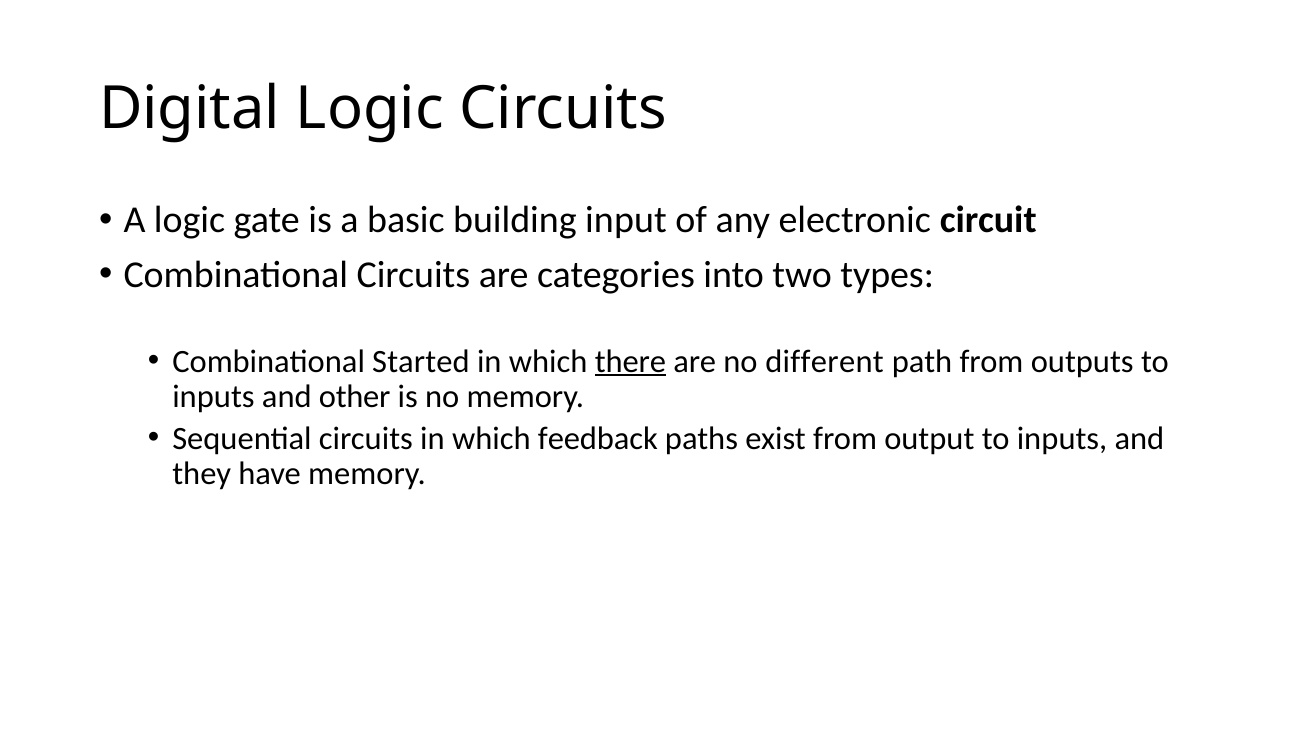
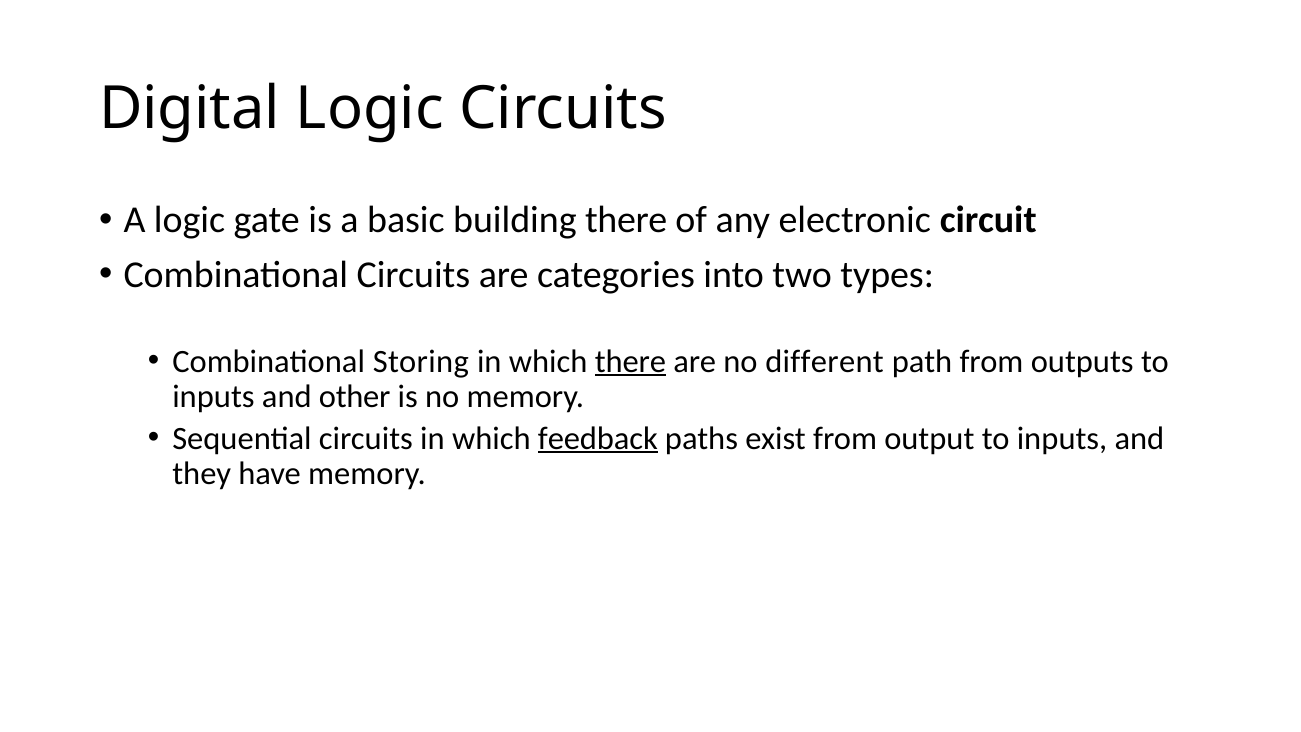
building input: input -> there
Started: Started -> Storing
feedback underline: none -> present
